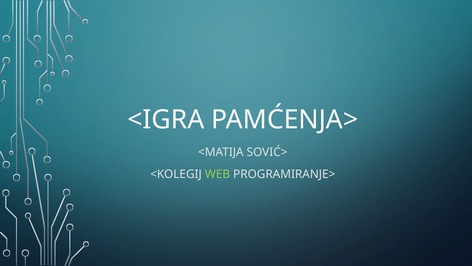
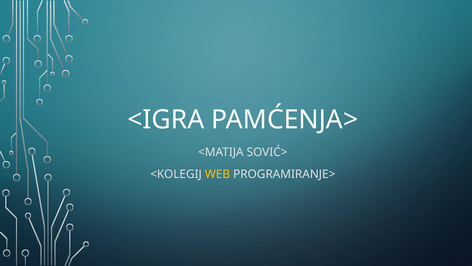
WEB colour: light green -> yellow
